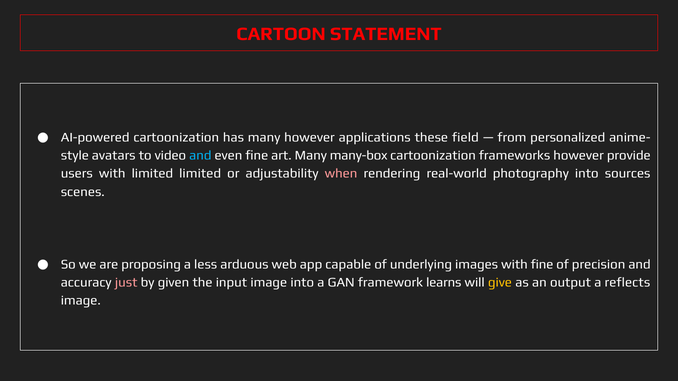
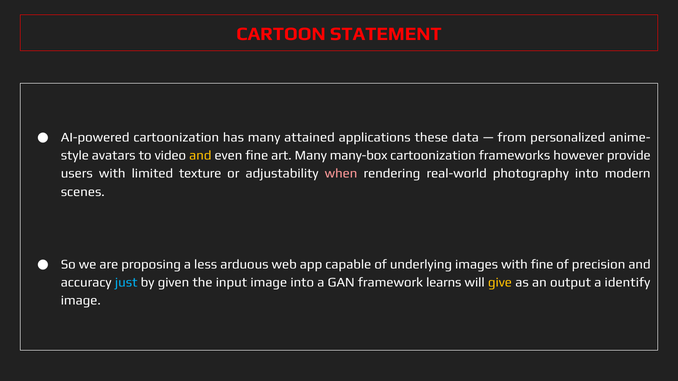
many however: however -> attained
field: field -> data
and at (200, 156) colour: light blue -> yellow
limited limited: limited -> texture
sources: sources -> modern
just colour: pink -> light blue
reflects: reflects -> identify
